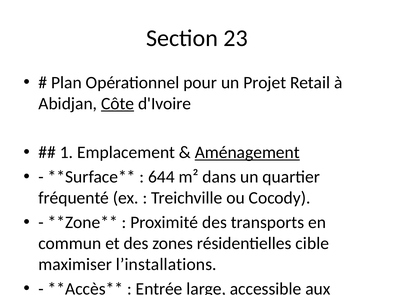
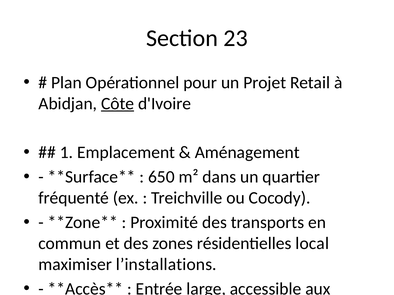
Aménagement underline: present -> none
644: 644 -> 650
cible: cible -> local
